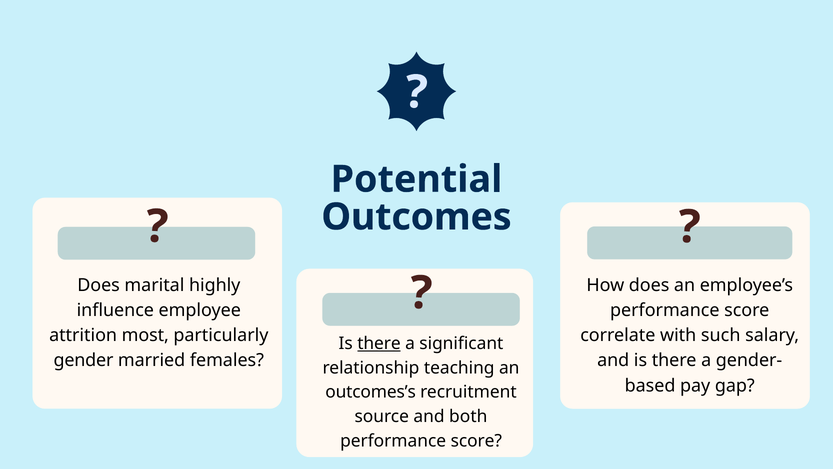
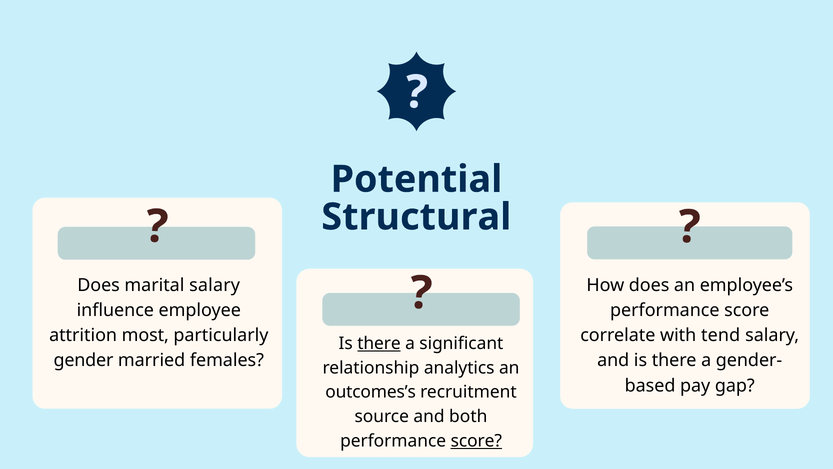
Outcomes: Outcomes -> Structural
marital highly: highly -> salary
such: such -> tend
teaching: teaching -> analytics
score at (476, 440) underline: none -> present
